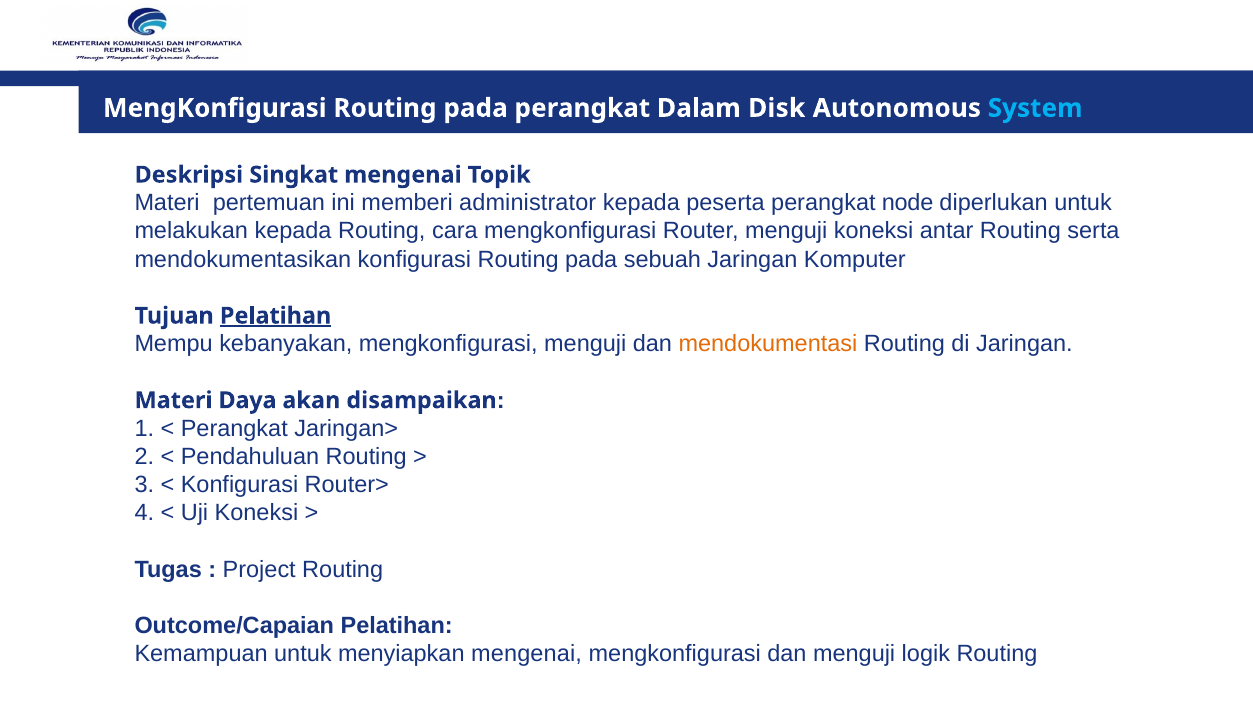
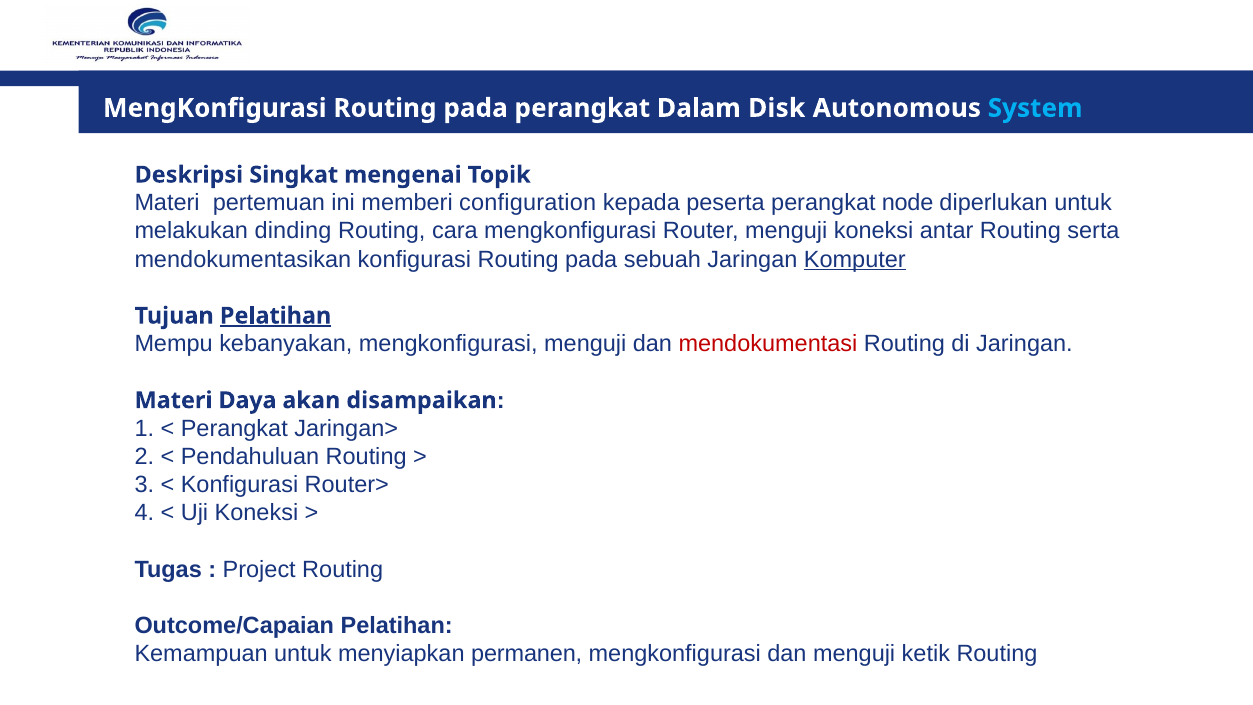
administrator: administrator -> configuration
melakukan kepada: kepada -> dinding
Komputer underline: none -> present
mendokumentasi colour: orange -> red
menyiapkan mengenai: mengenai -> permanen
logik: logik -> ketik
